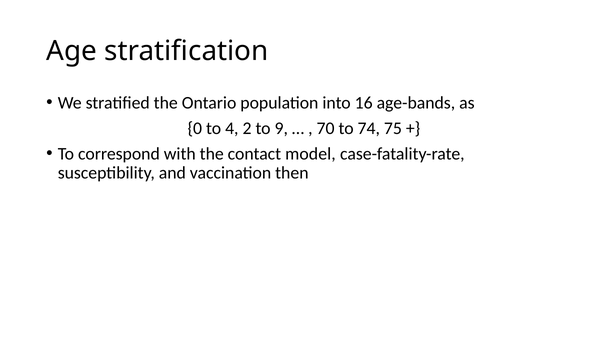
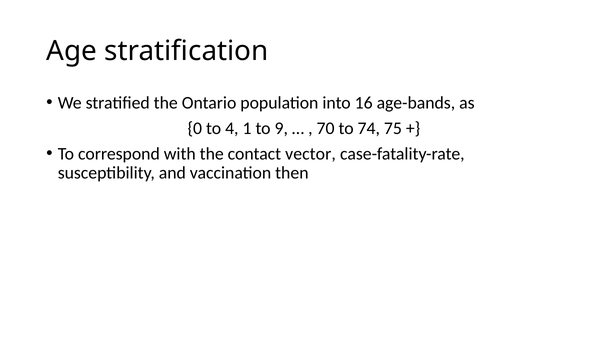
2: 2 -> 1
model: model -> vector
